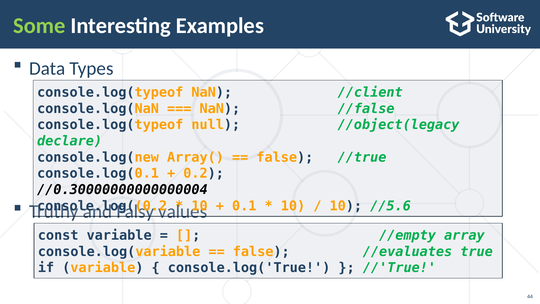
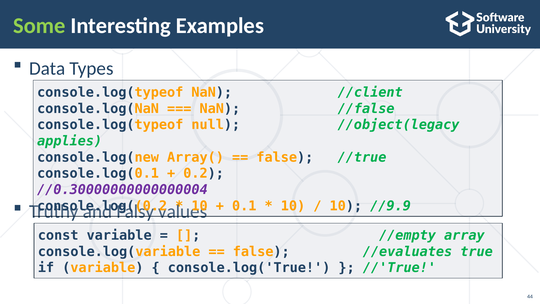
declare: declare -> applies
//0.30000000000000004 colour: black -> purple
//5.6: //5.6 -> //9.9
